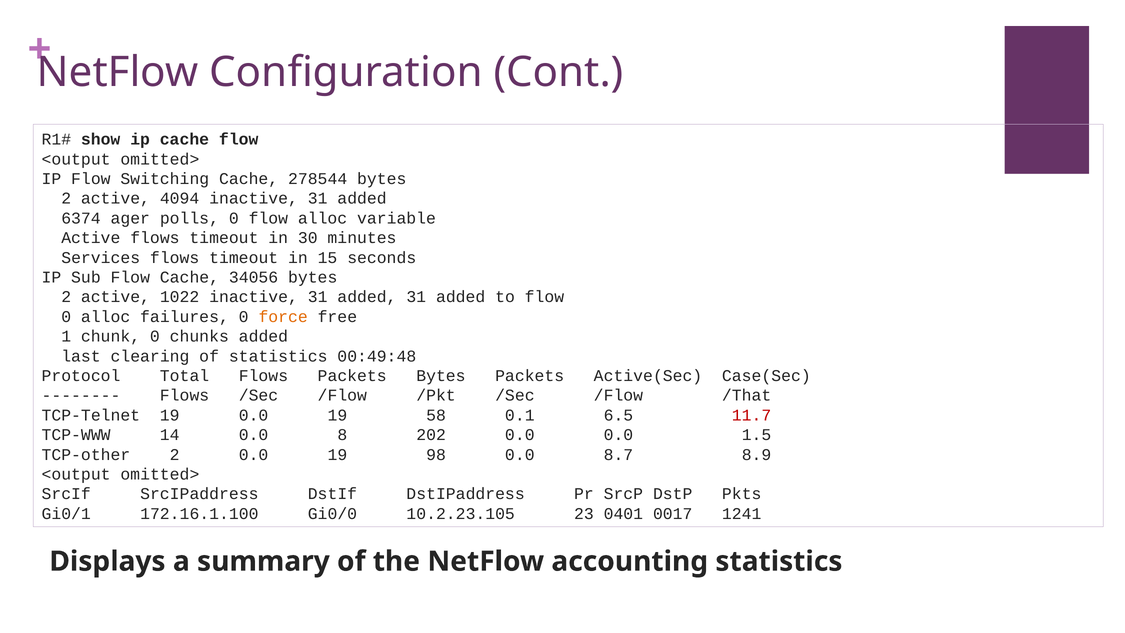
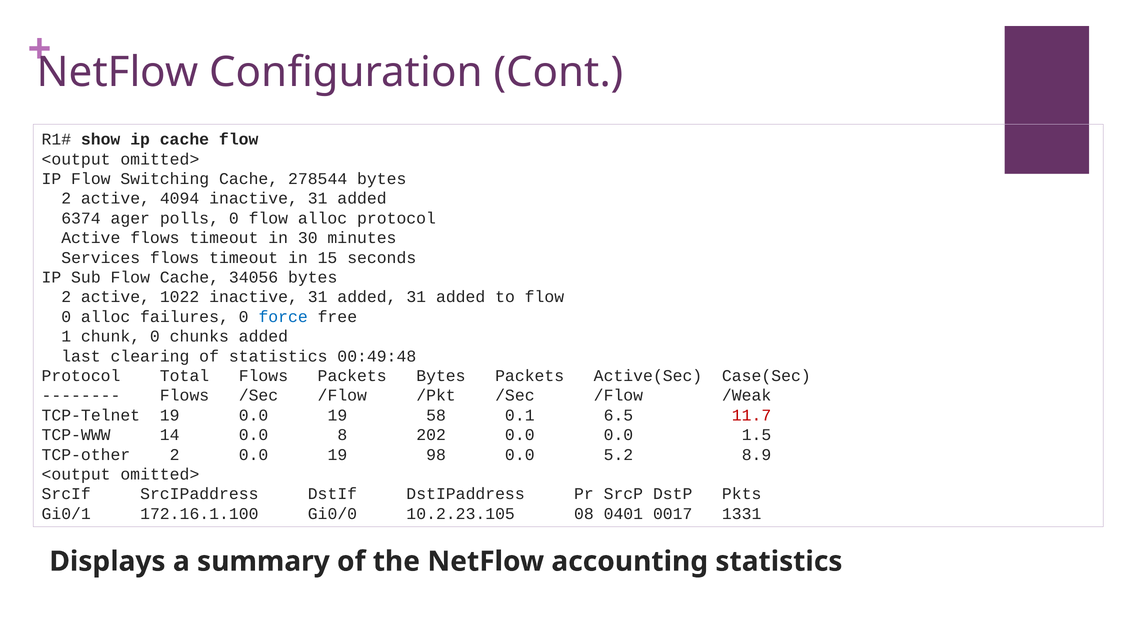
alloc variable: variable -> protocol
force colour: orange -> blue
/That: /That -> /Weak
8.7: 8.7 -> 5.2
23: 23 -> 08
1241: 1241 -> 1331
